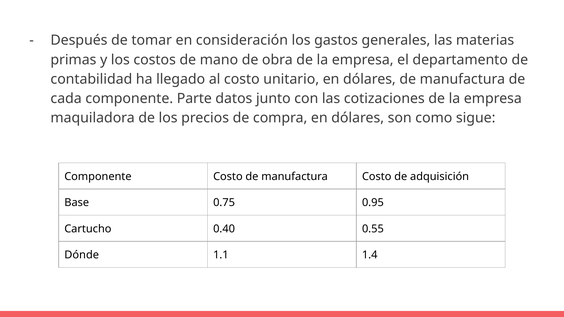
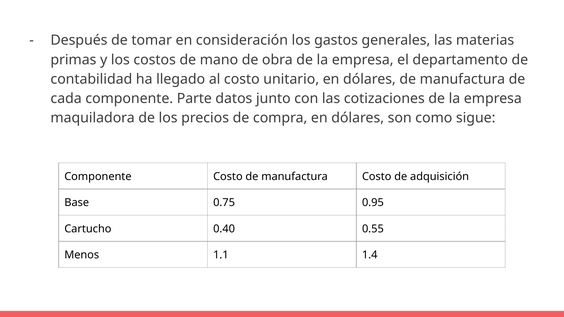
Dónde: Dónde -> Menos
